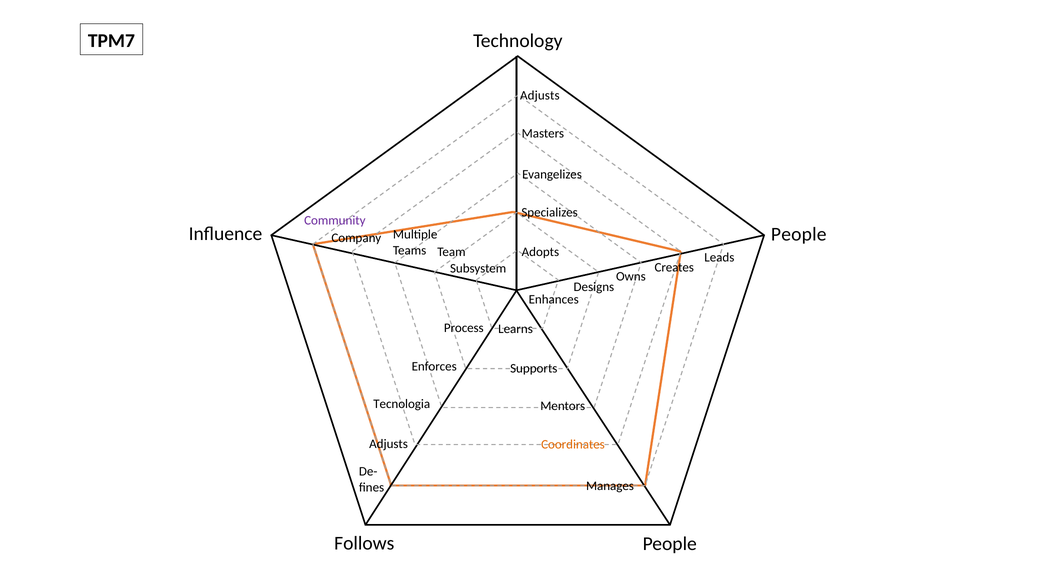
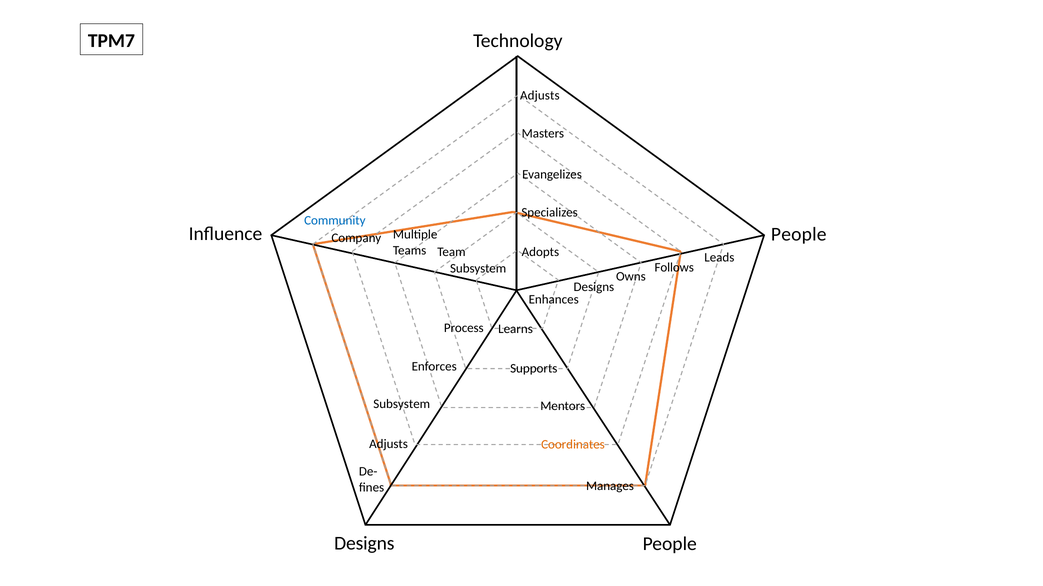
Community colour: purple -> blue
Creates: Creates -> Follows
Tecnologia at (402, 405): Tecnologia -> Subsystem
Follows at (364, 544): Follows -> Designs
